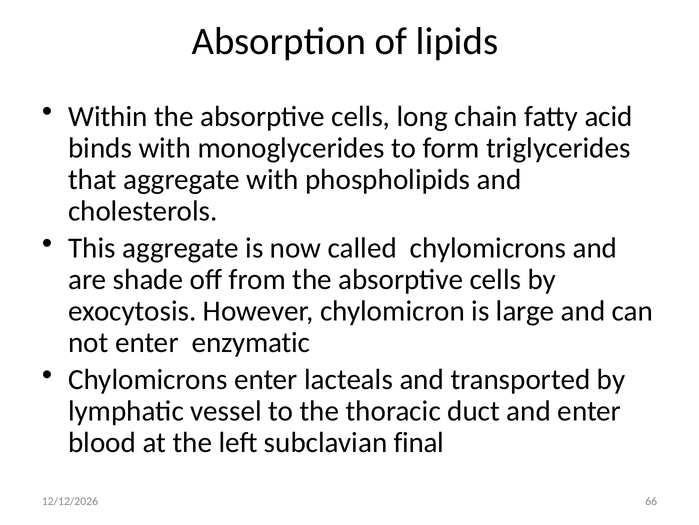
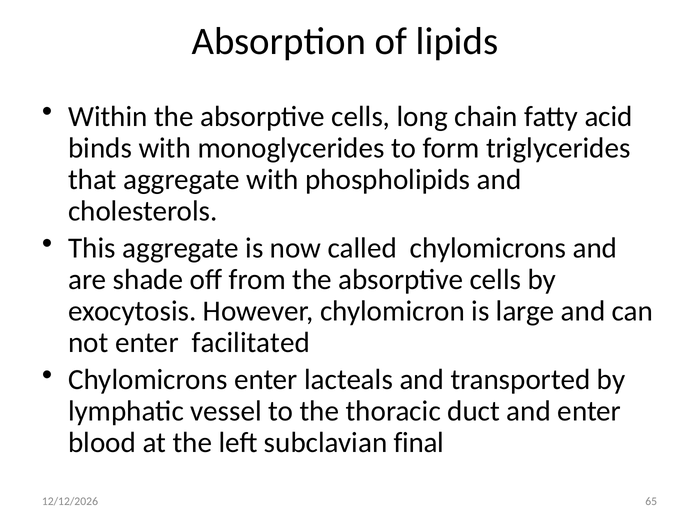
enzymatic: enzymatic -> facilitated
66: 66 -> 65
